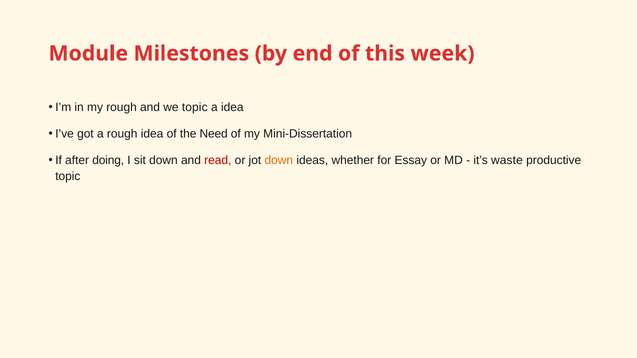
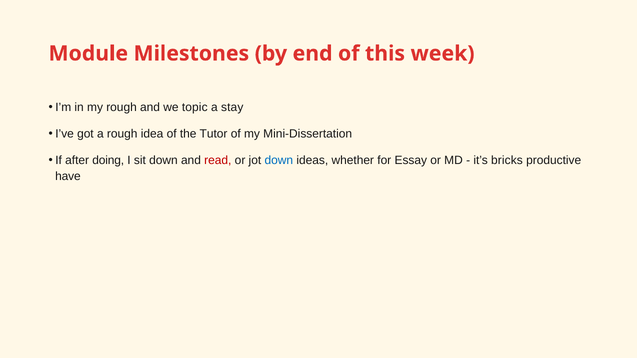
a idea: idea -> stay
Need: Need -> Tutor
down at (279, 160) colour: orange -> blue
waste: waste -> bricks
topic at (68, 176): topic -> have
